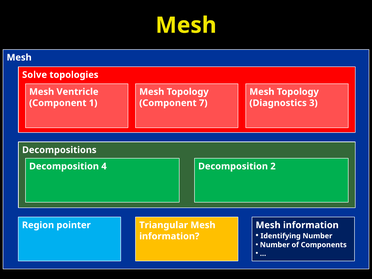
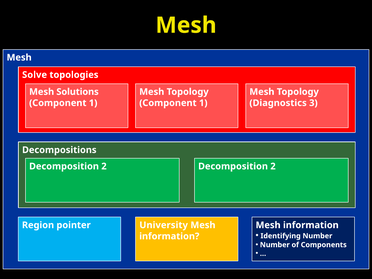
Ventricle: Ventricle -> Solutions
7 at (203, 103): 7 -> 1
4 at (104, 166): 4 -> 2
Triangular: Triangular -> University
